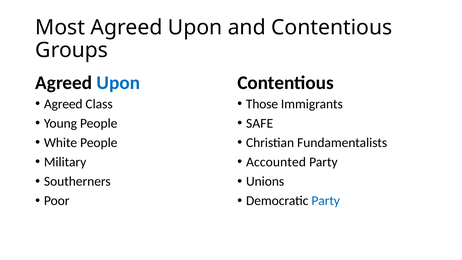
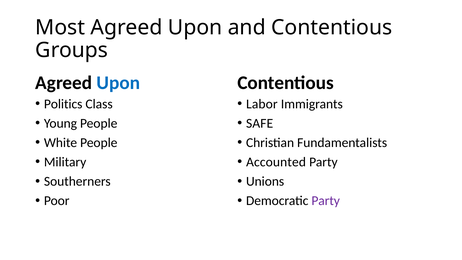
Agreed at (63, 104): Agreed -> Politics
Those: Those -> Labor
Party at (326, 201) colour: blue -> purple
